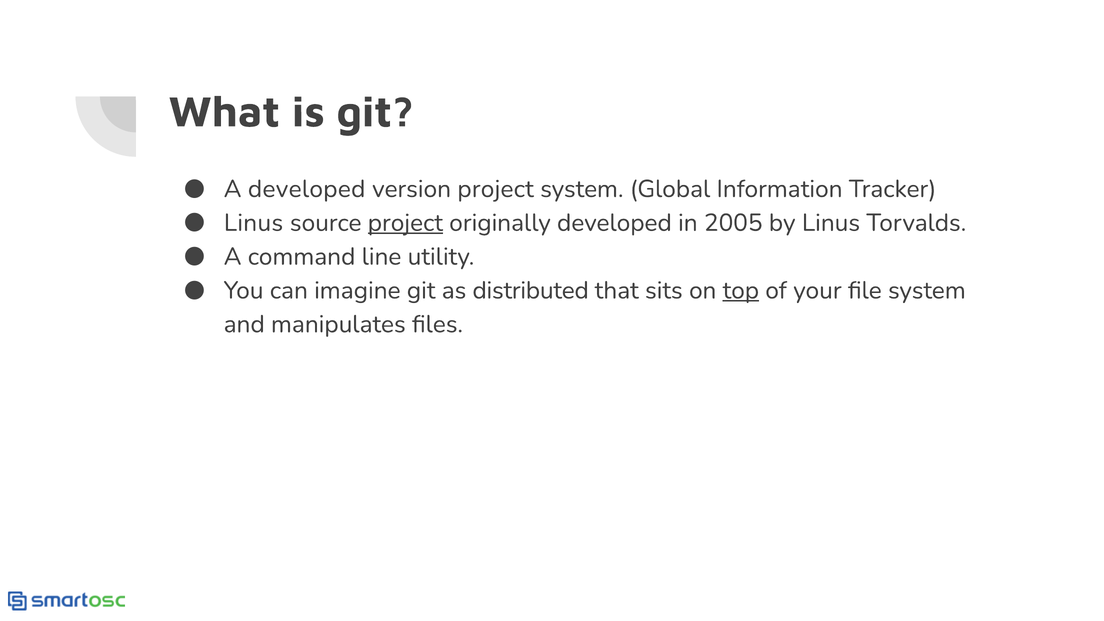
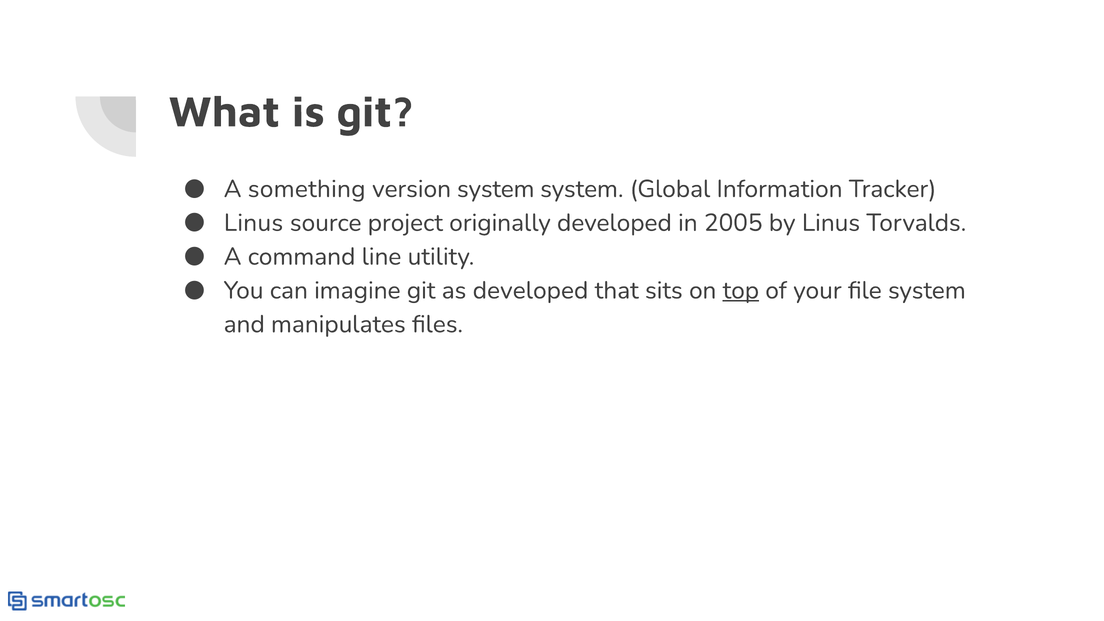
A developed: developed -> something
version project: project -> system
project at (405, 223) underline: present -> none
as distributed: distributed -> developed
